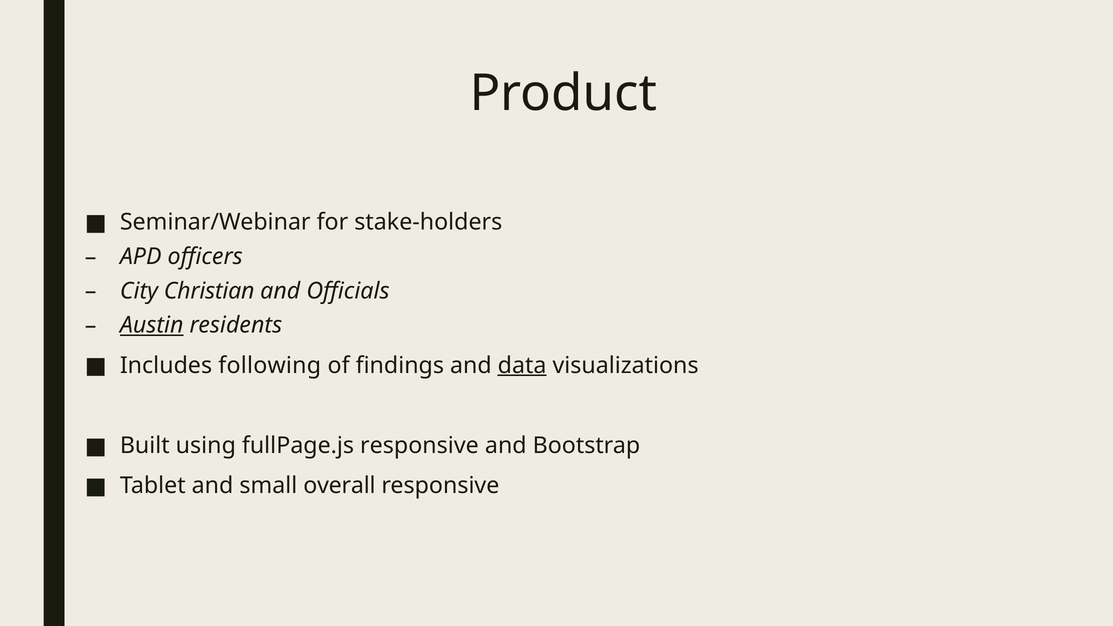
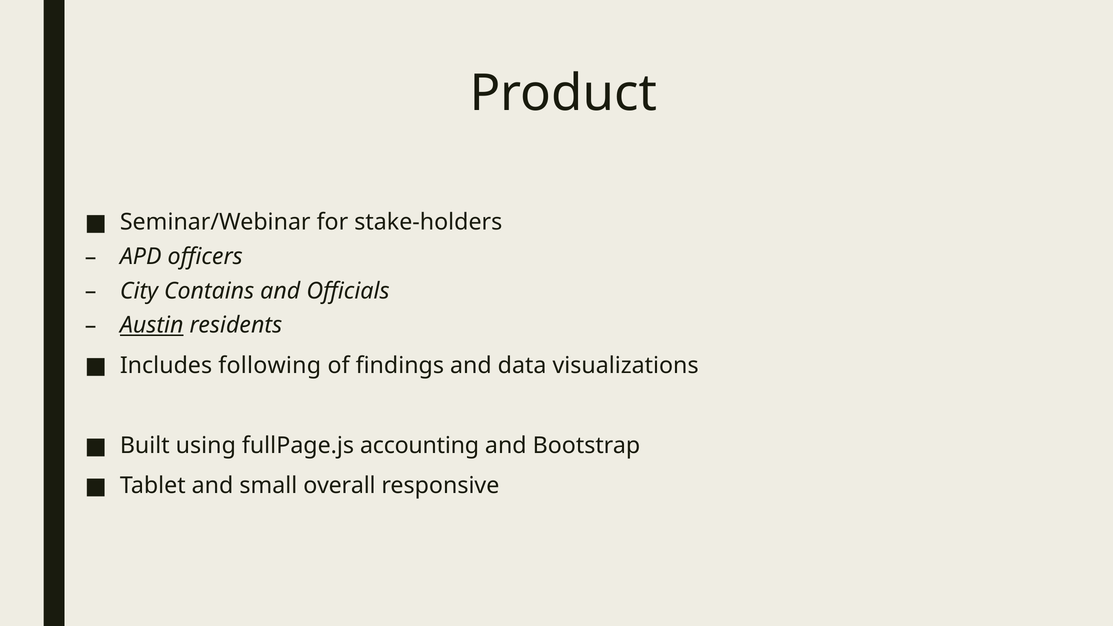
Christian: Christian -> Contains
data underline: present -> none
fullPage.js responsive: responsive -> accounting
